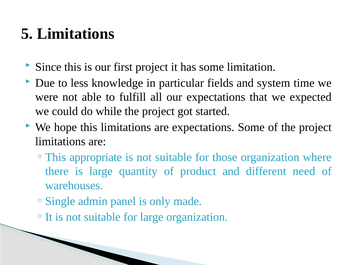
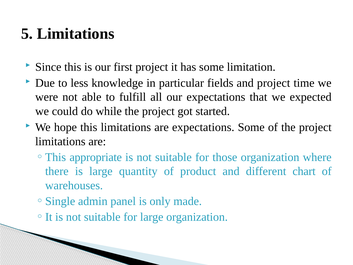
and system: system -> project
need: need -> chart
